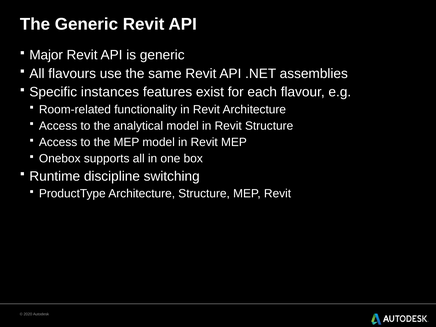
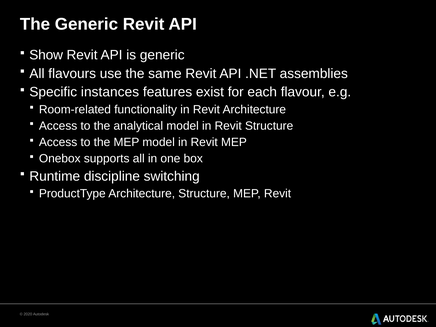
Major: Major -> Show
